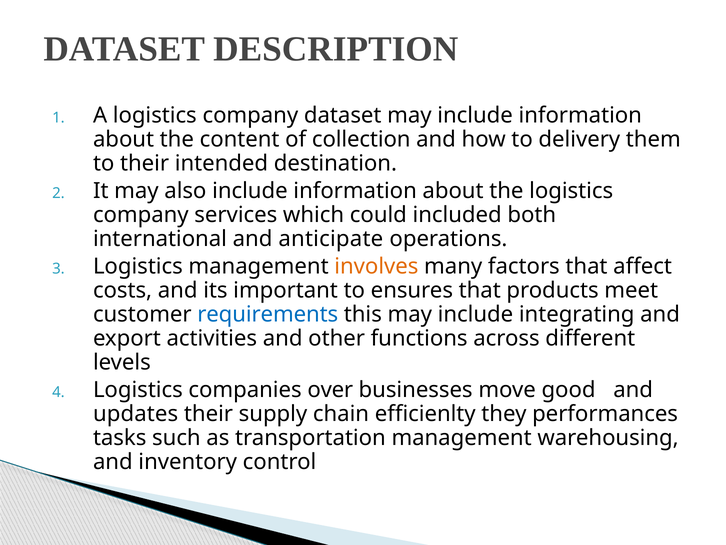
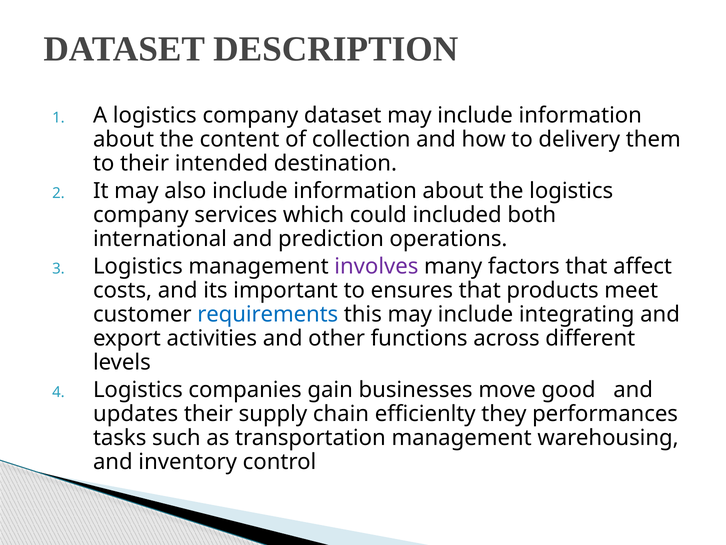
anticipate: anticipate -> prediction
involves colour: orange -> purple
over: over -> gain
